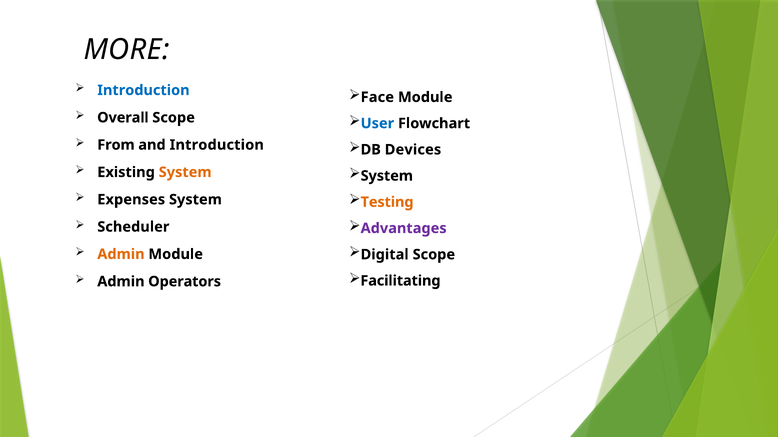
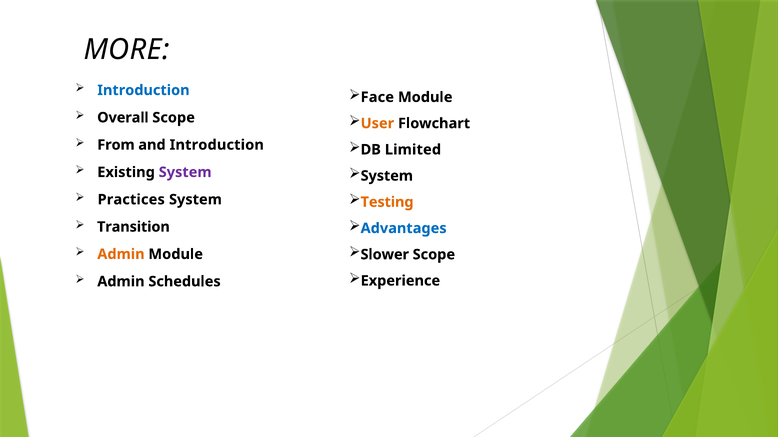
User colour: blue -> orange
Devices: Devices -> Limited
System at (185, 172) colour: orange -> purple
Expenses: Expenses -> Practices
Scheduler: Scheduler -> Transition
Advantages colour: purple -> blue
Digital: Digital -> Slower
Facilitating: Facilitating -> Experience
Operators: Operators -> Schedules
